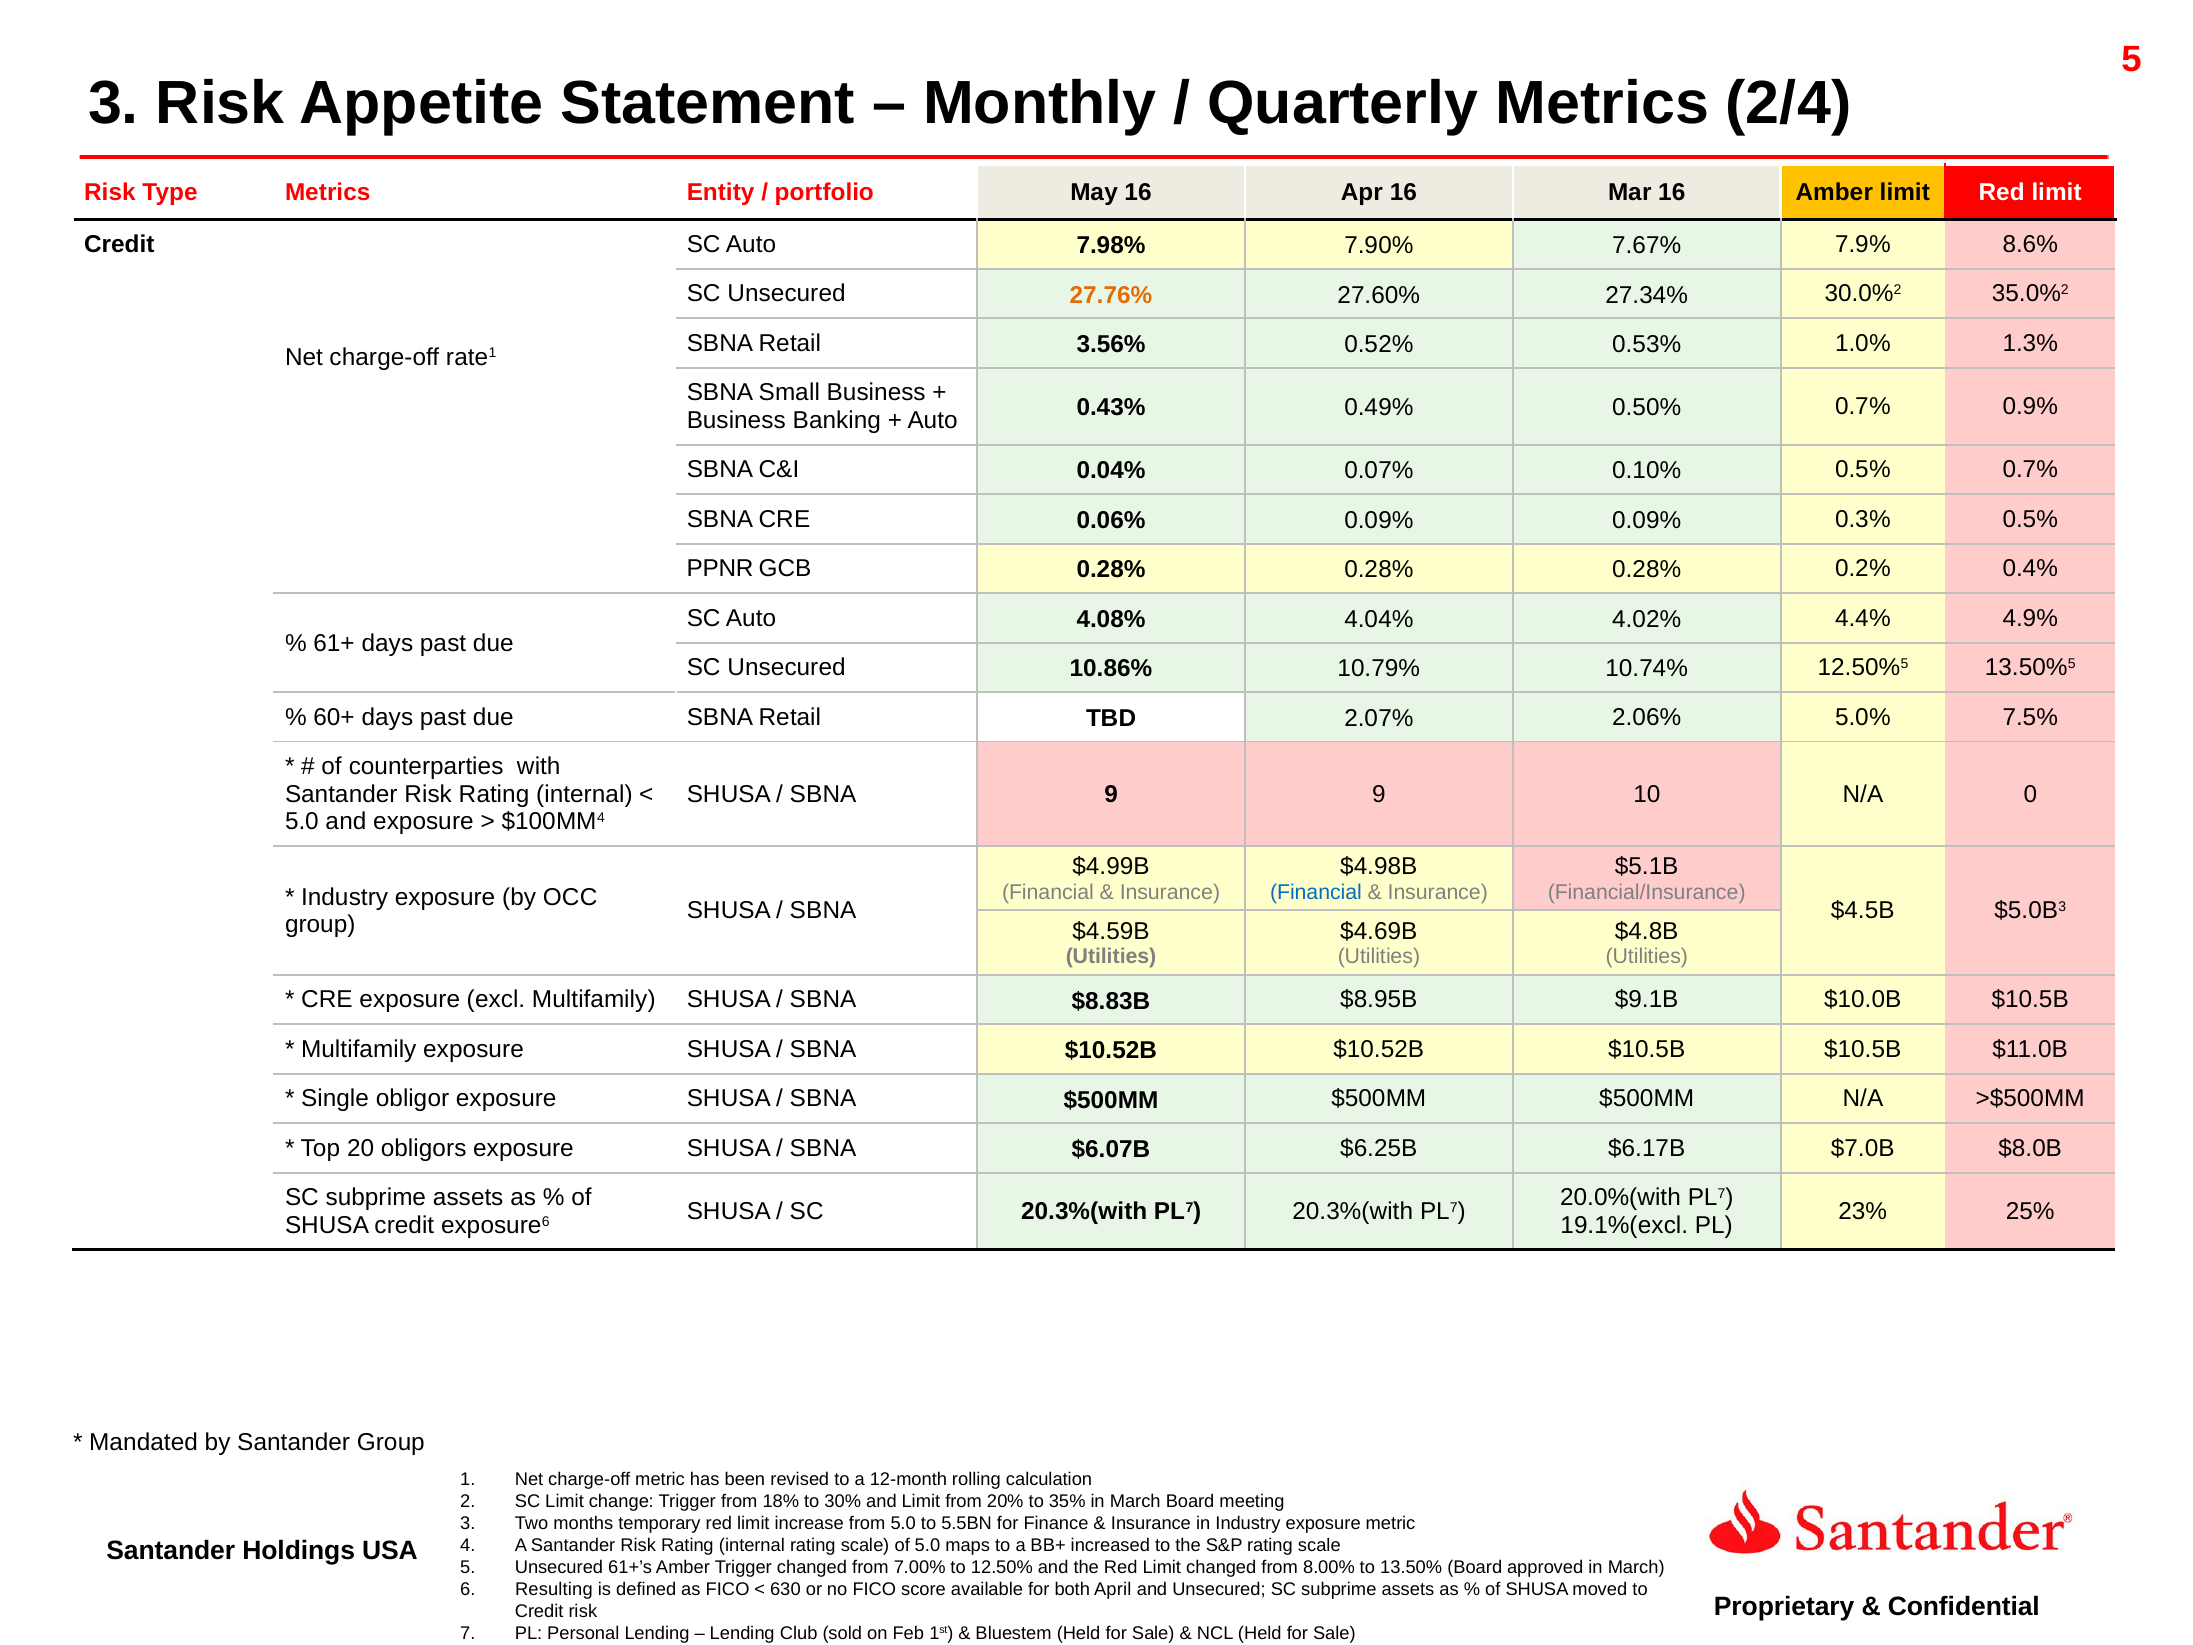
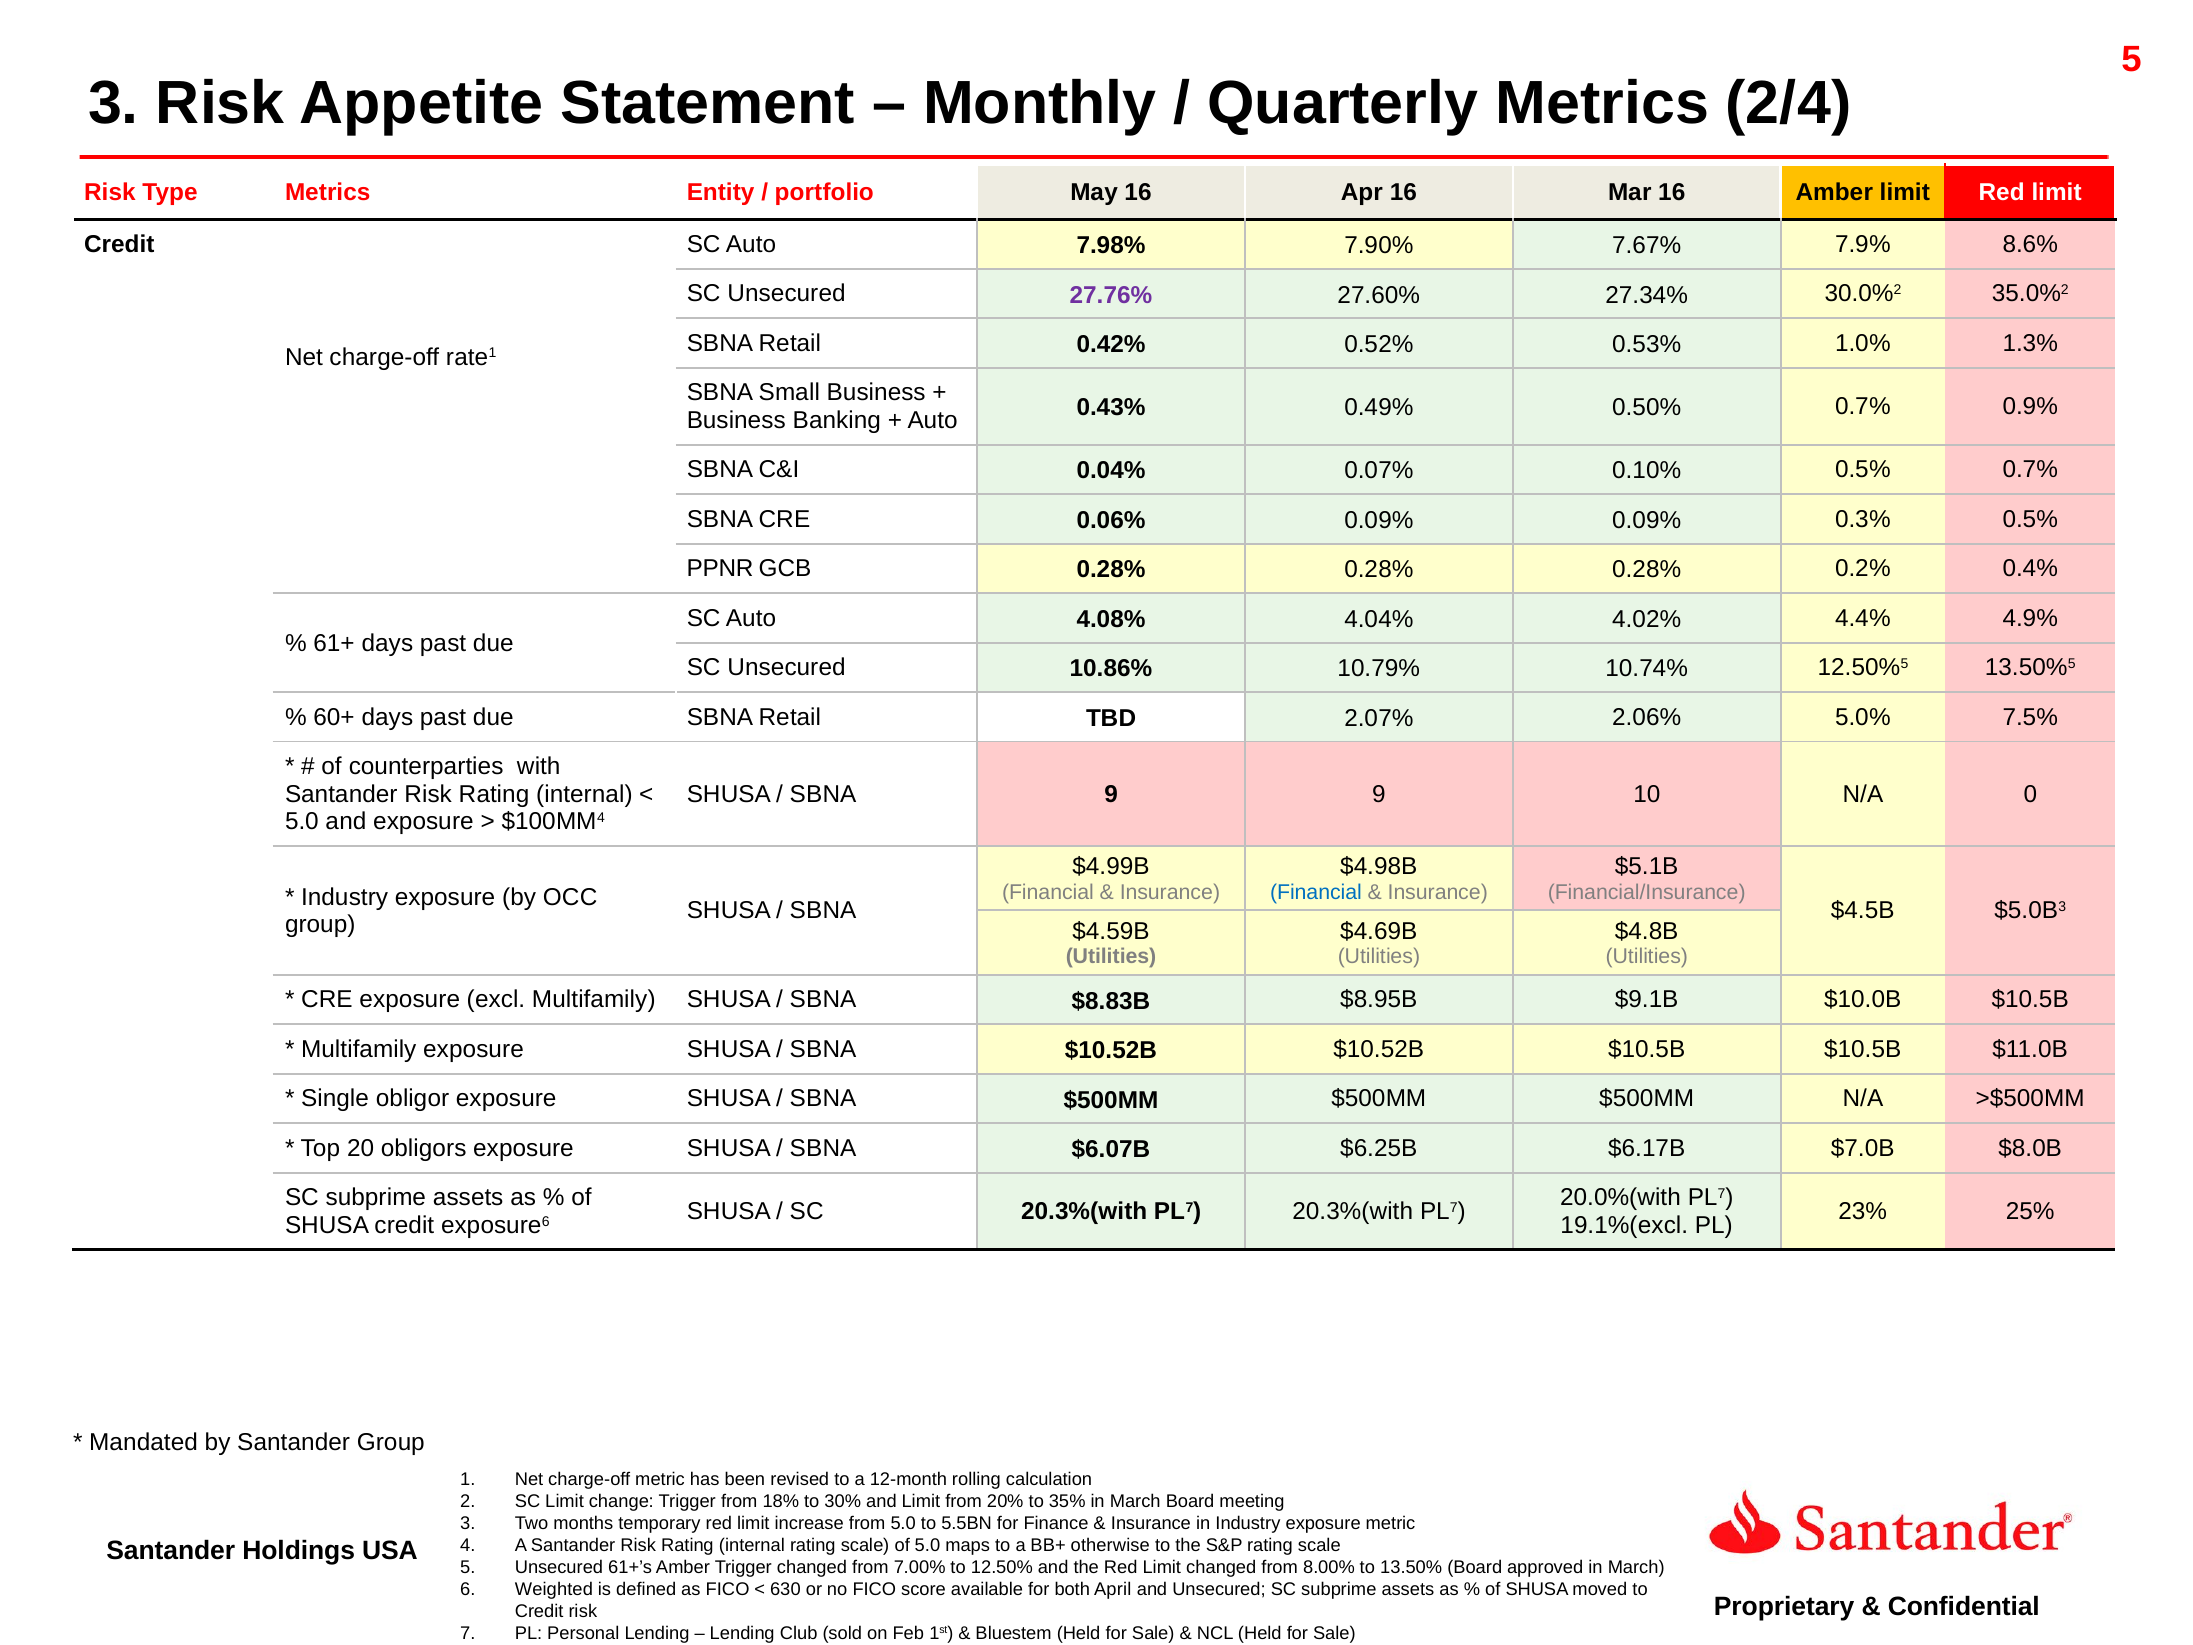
27.76% colour: orange -> purple
3.56%: 3.56% -> 0.42%
increased: increased -> otherwise
Resulting: Resulting -> Weighted
